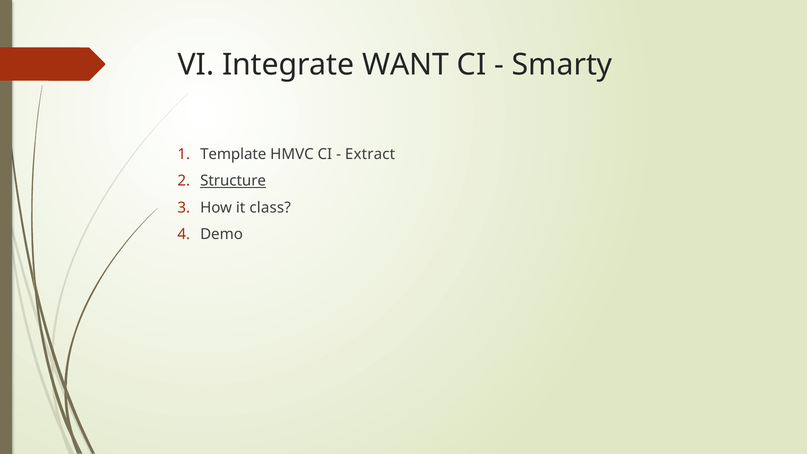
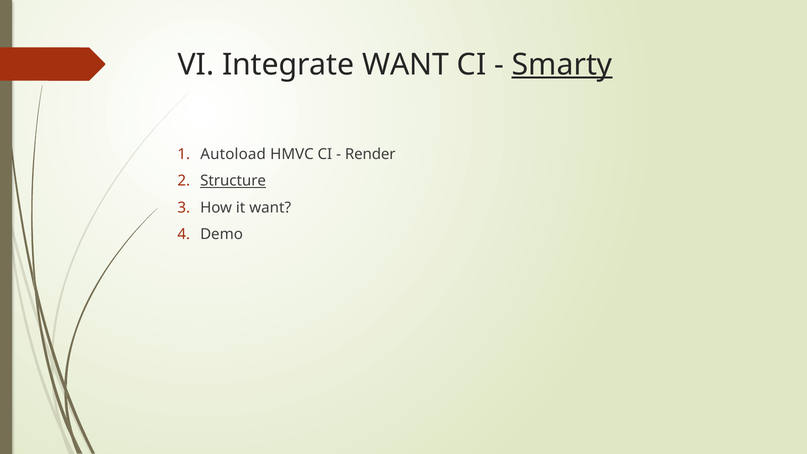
Smarty underline: none -> present
Template: Template -> Autoload
Extract: Extract -> Render
it class: class -> want
